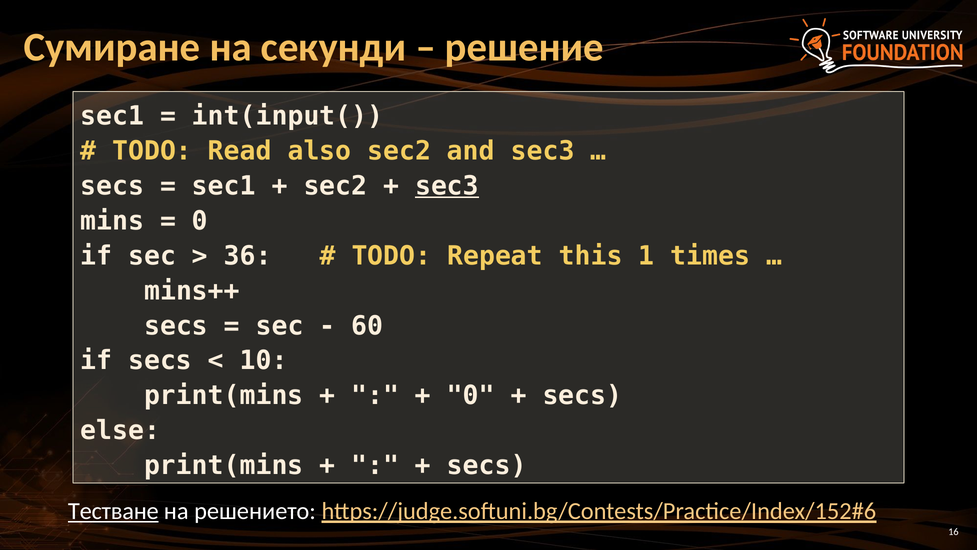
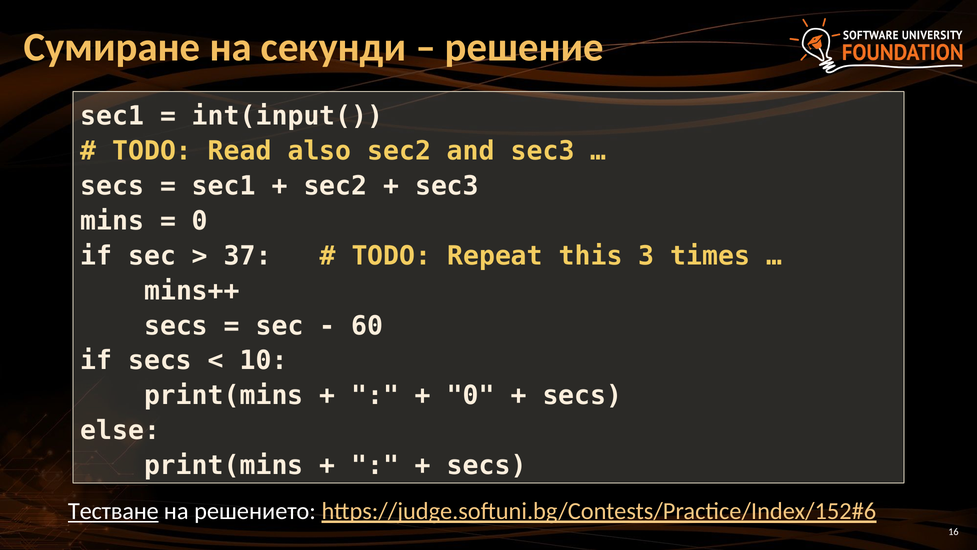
sec3 at (447, 186) underline: present -> none
36: 36 -> 37
1: 1 -> 3
